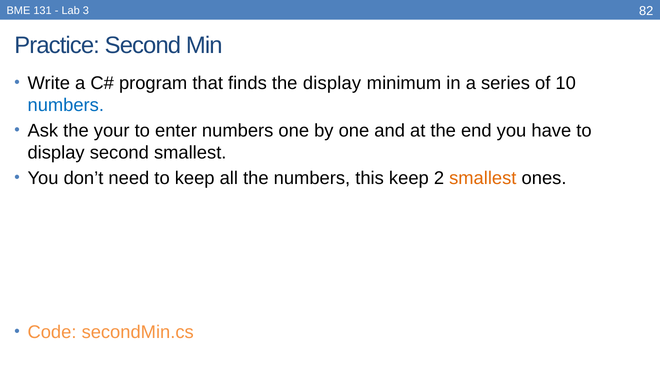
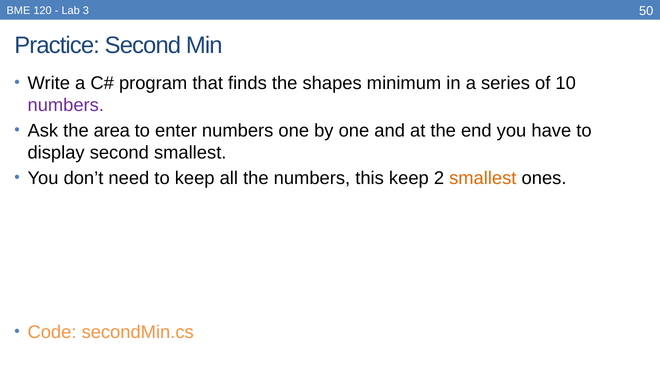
131: 131 -> 120
82: 82 -> 50
the display: display -> shapes
numbers at (66, 105) colour: blue -> purple
your: your -> area
